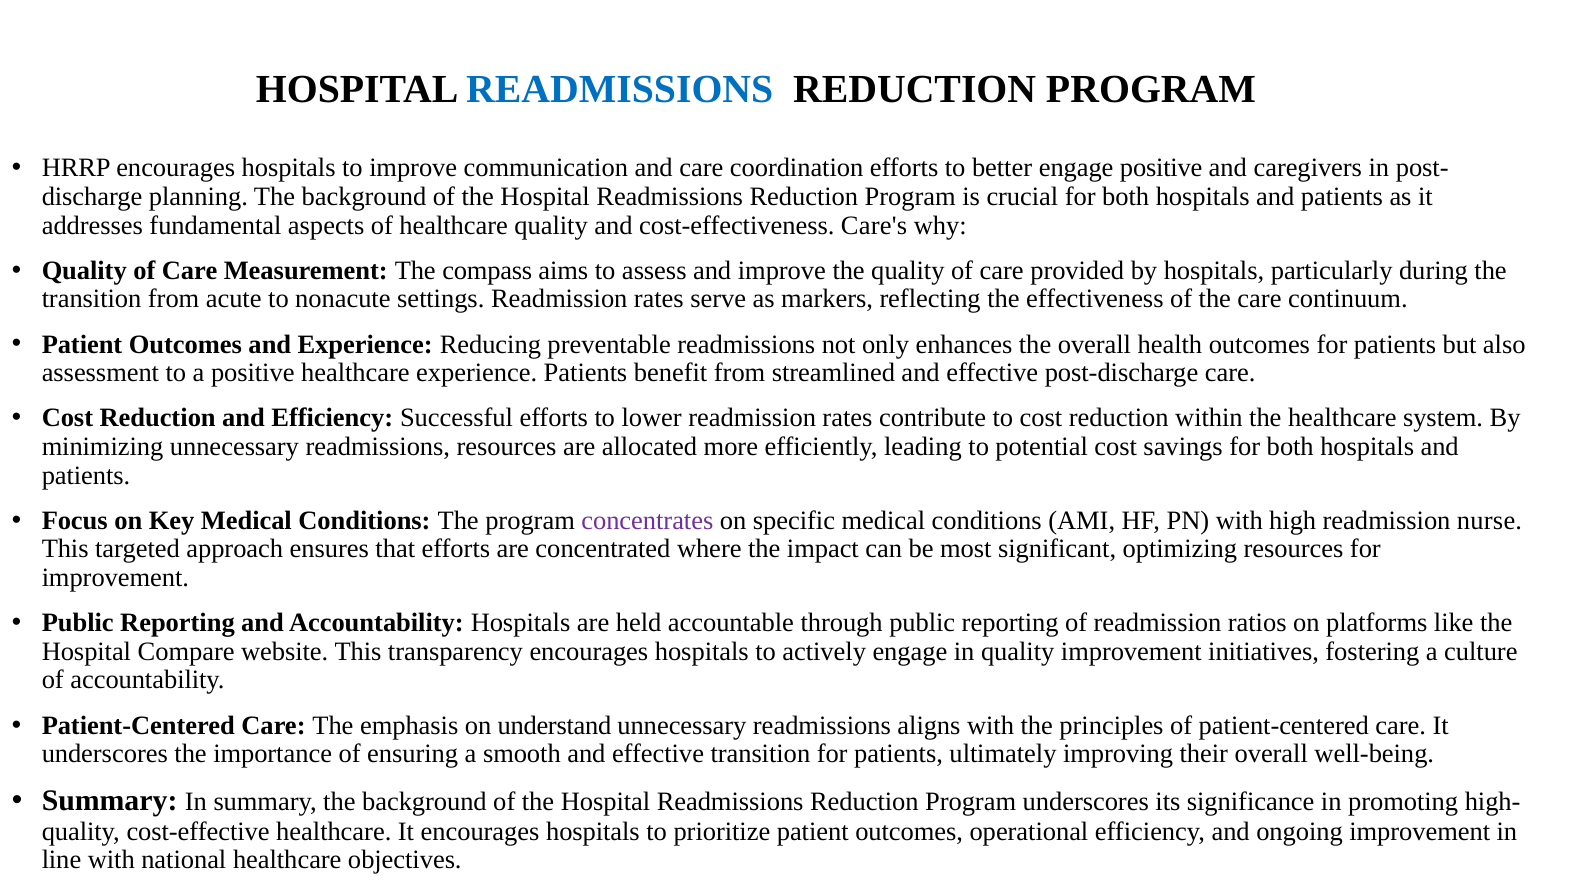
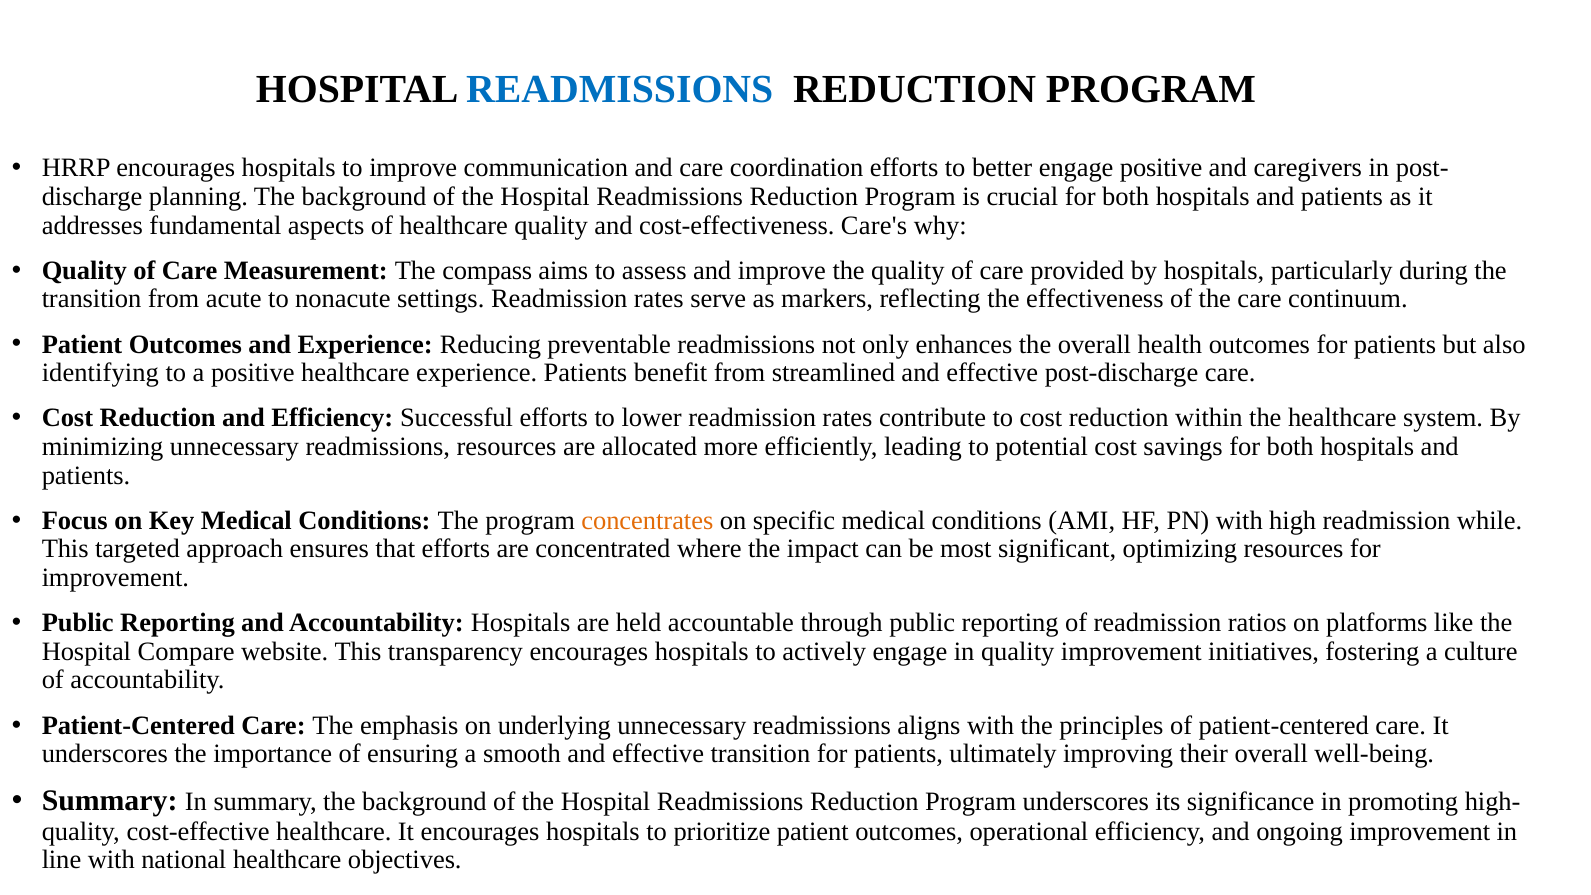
assessment: assessment -> identifying
concentrates colour: purple -> orange
nurse: nurse -> while
understand: understand -> underlying
